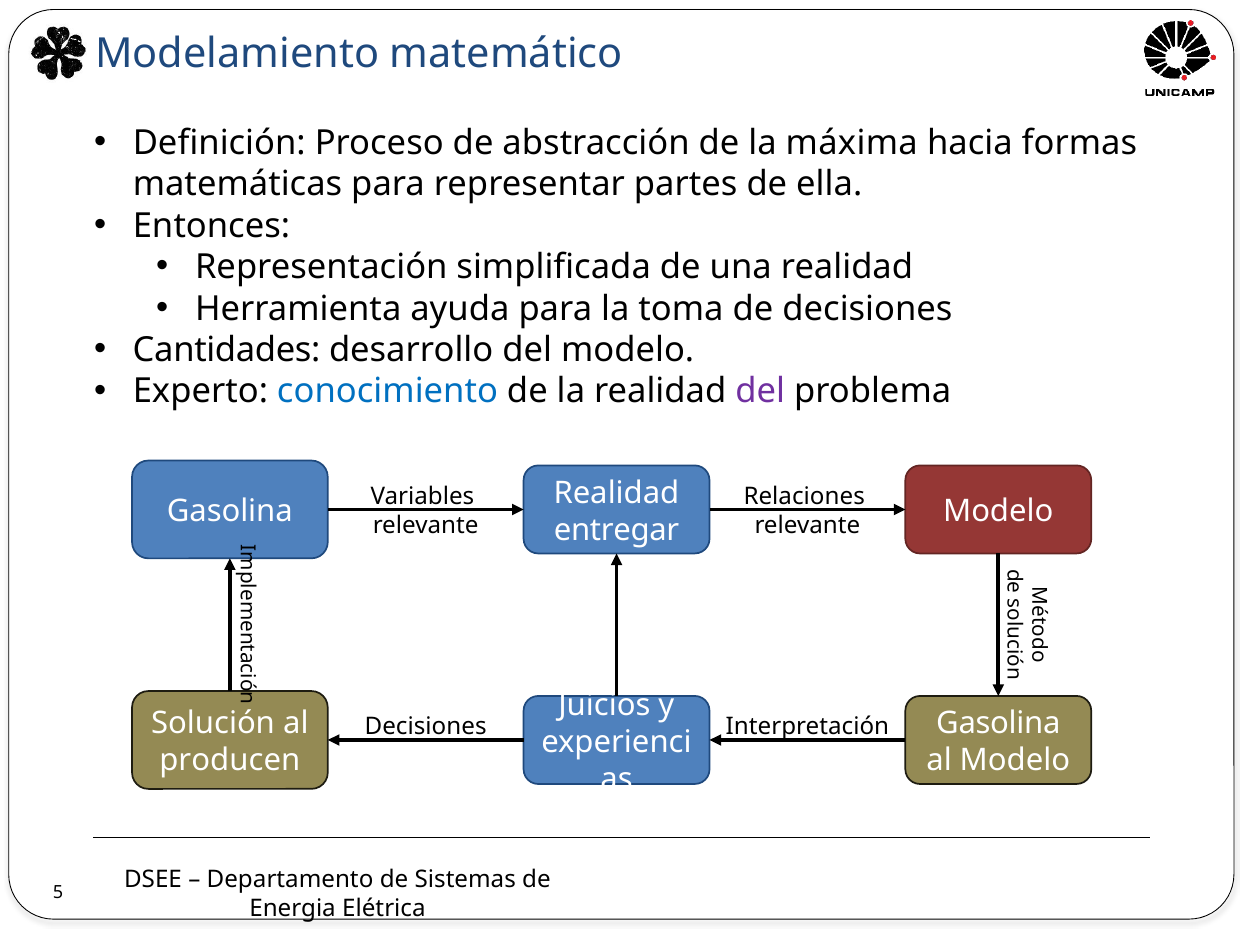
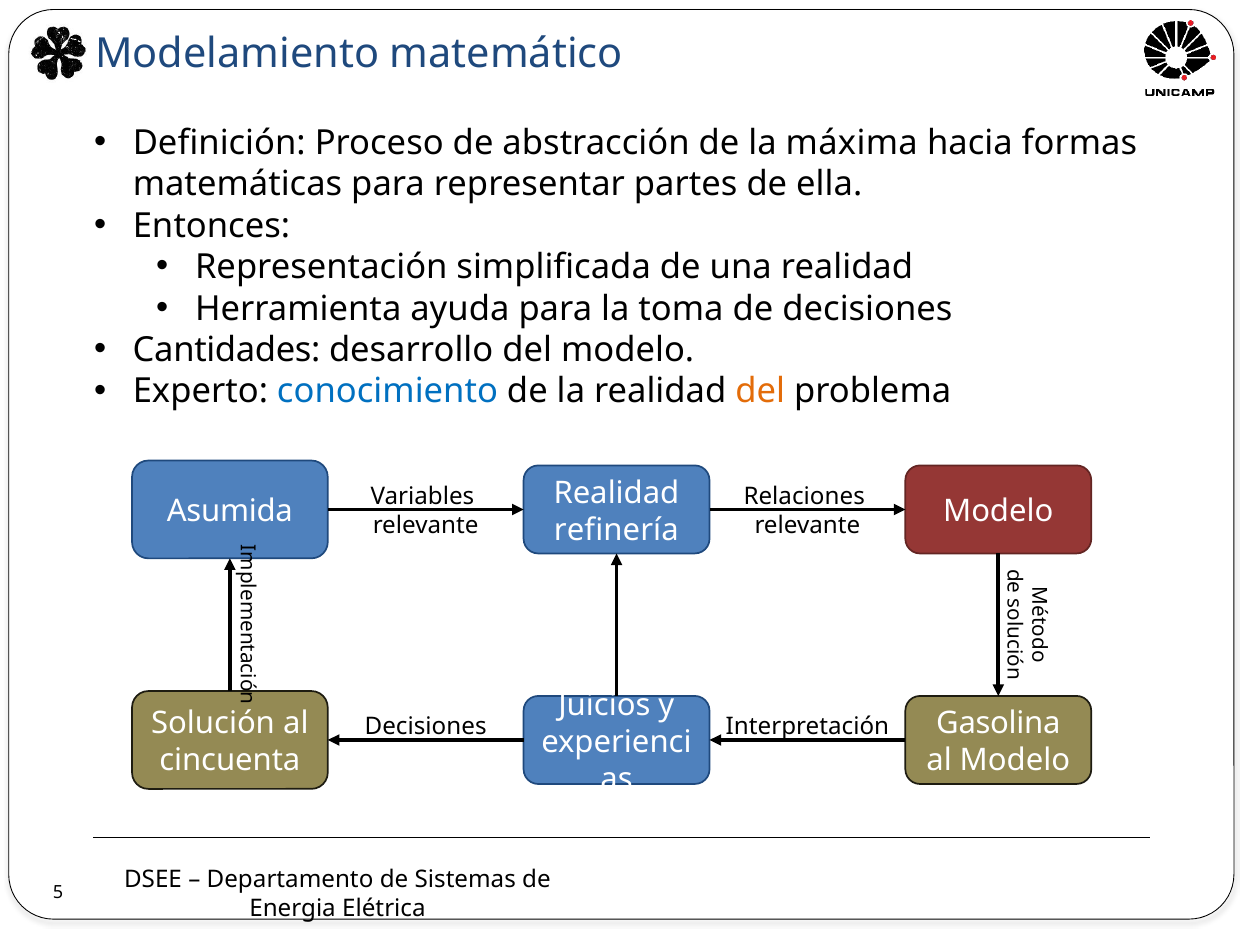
del at (760, 392) colour: purple -> orange
Gasolina at (230, 512): Gasolina -> Asumida
entregar: entregar -> refinería
producen: producen -> cincuenta
